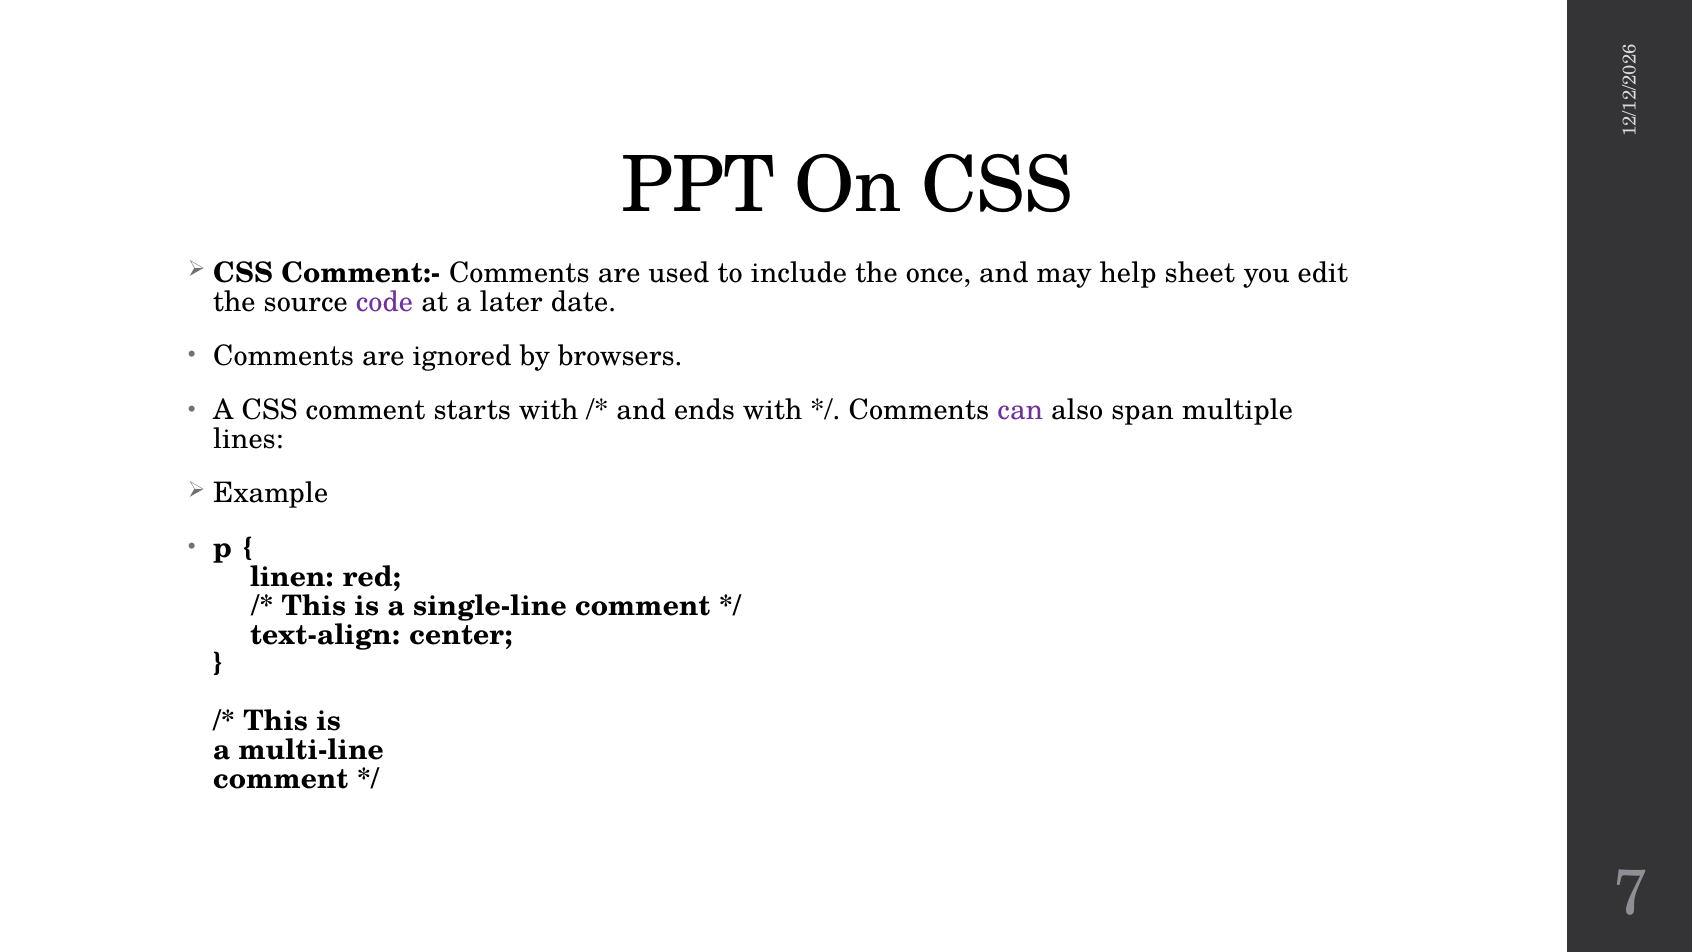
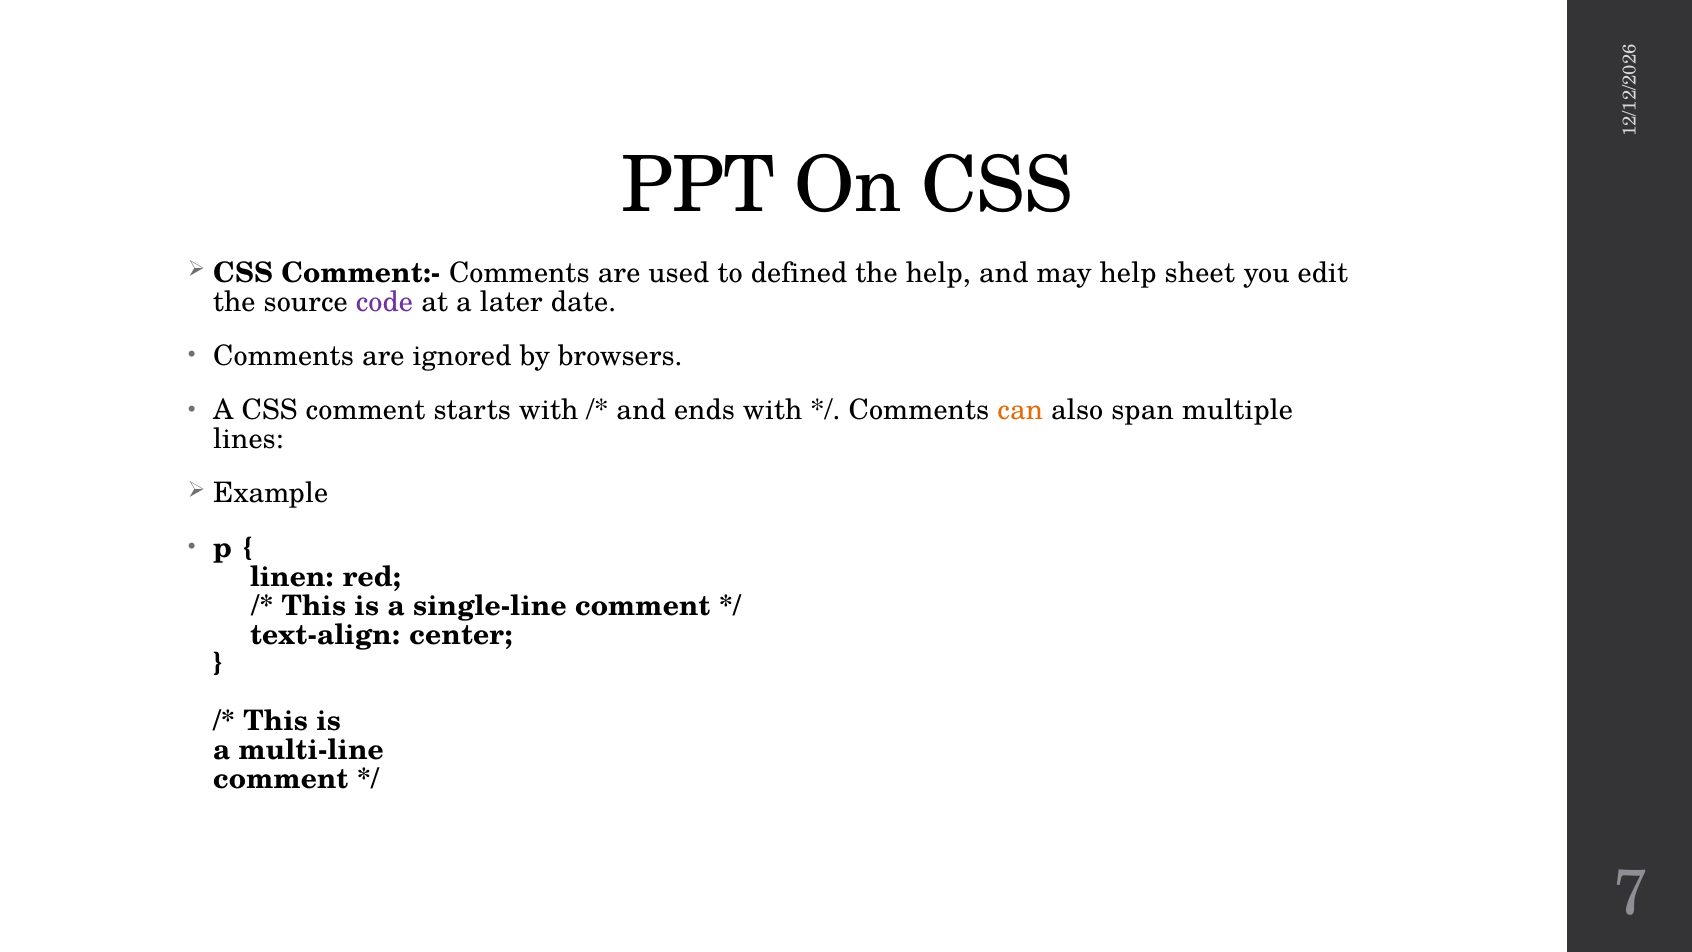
include: include -> defined
the once: once -> help
can colour: purple -> orange
